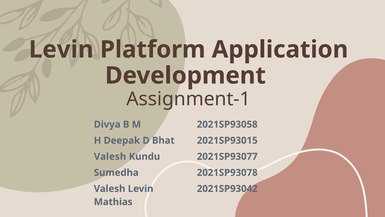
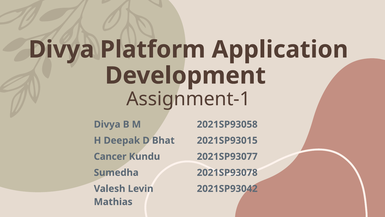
Levin at (61, 49): Levin -> Divya
Valesh at (110, 156): Valesh -> Cancer
